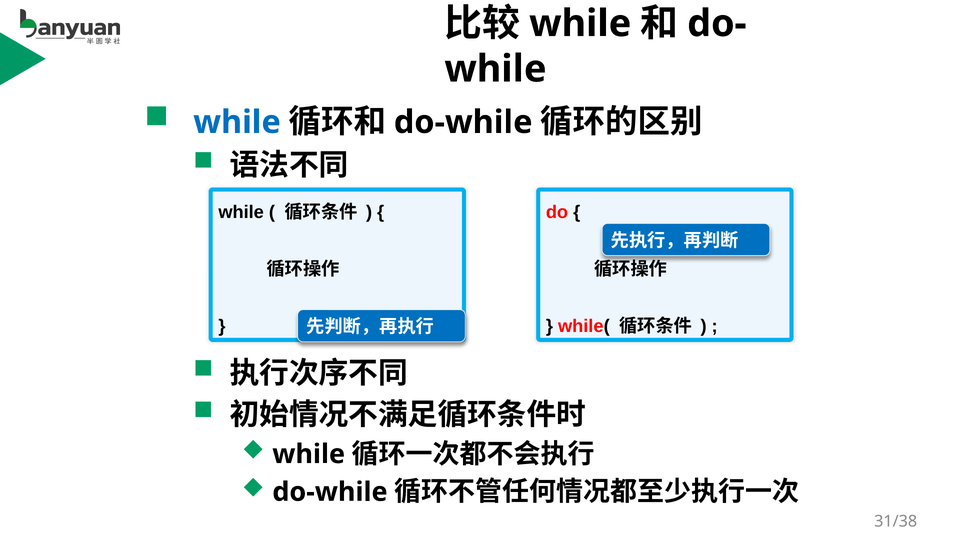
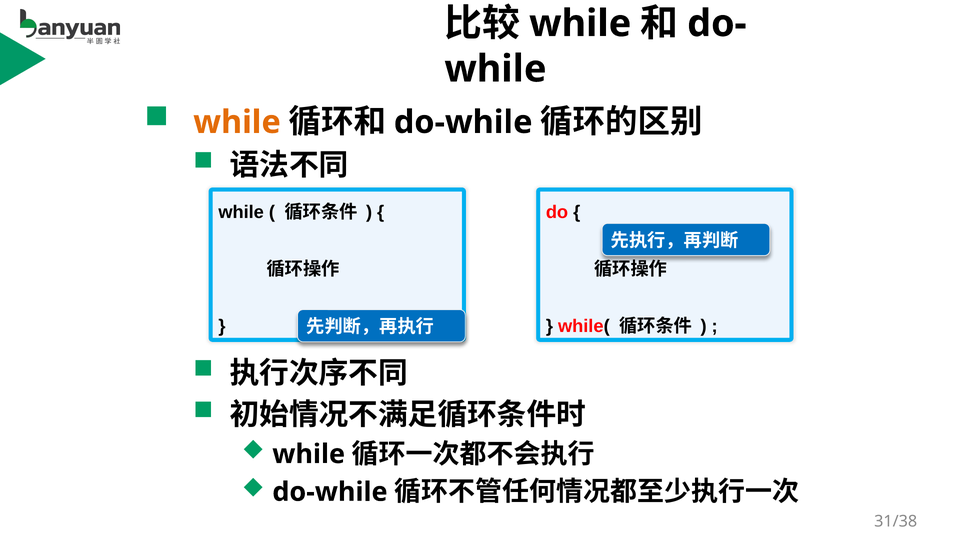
while at (237, 122) colour: blue -> orange
